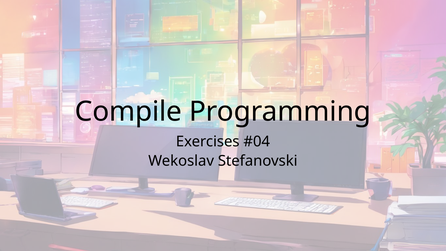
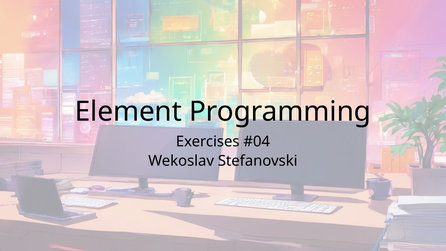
Compile: Compile -> Element
